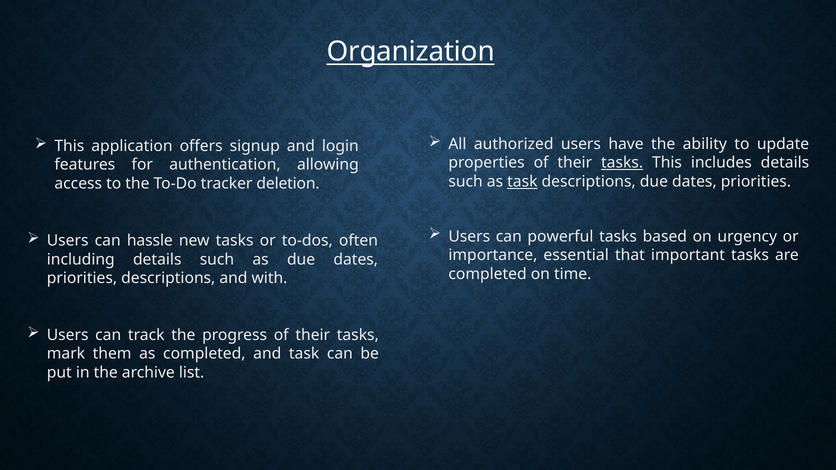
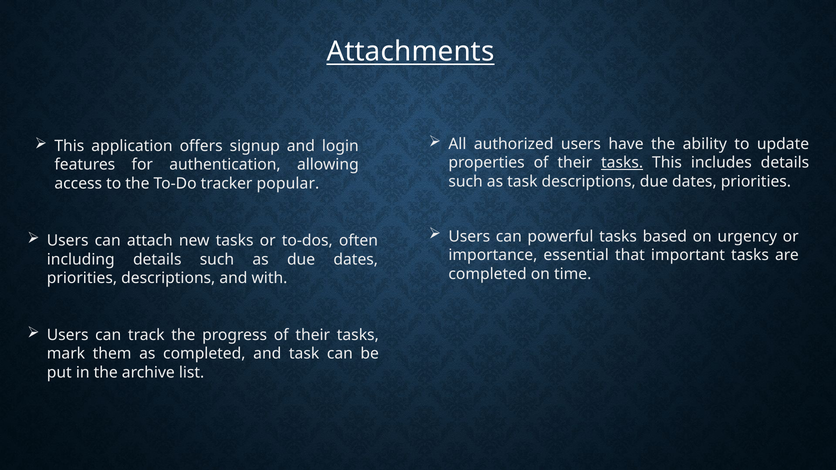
Organization: Organization -> Attachments
task at (522, 182) underline: present -> none
deletion: deletion -> popular
hassle: hassle -> attach
